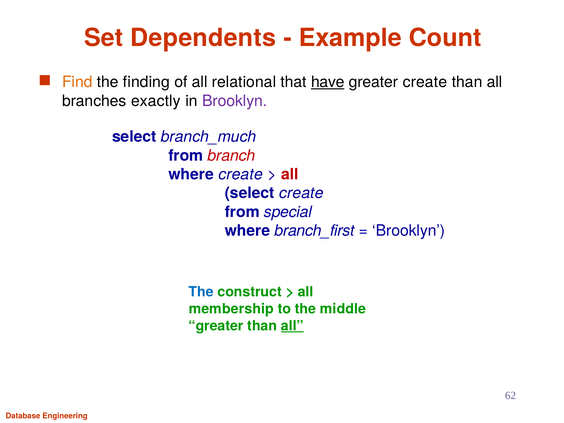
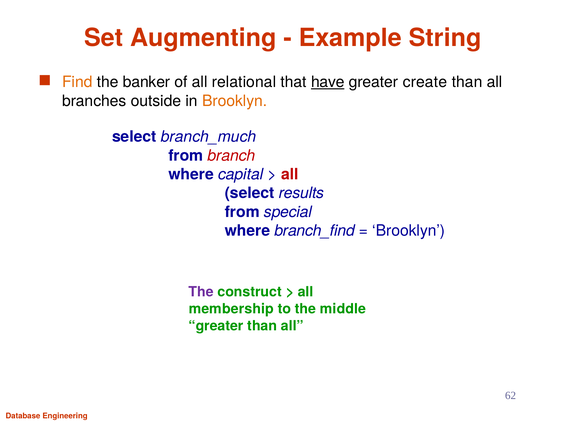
Dependents: Dependents -> Augmenting
Count: Count -> String
finding: finding -> banker
exactly: exactly -> outside
Brooklyn at (235, 101) colour: purple -> orange
where create: create -> capital
select create: create -> results
branch_first: branch_first -> branch_find
The at (201, 292) colour: blue -> purple
all at (292, 326) underline: present -> none
